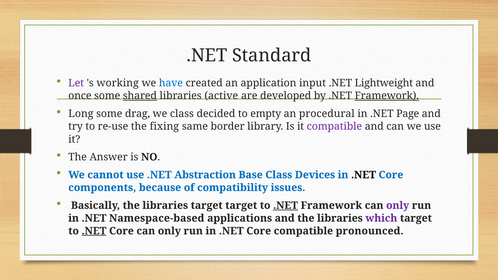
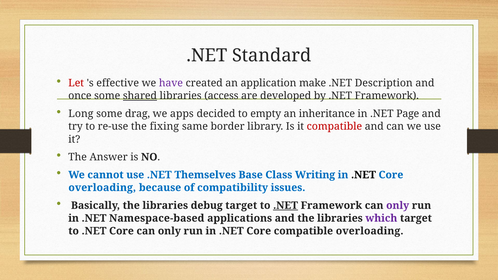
Let colour: purple -> red
working: working -> effective
have colour: blue -> purple
input: input -> make
Lightweight: Lightweight -> Description
active: active -> access
Framework at (387, 96) underline: present -> none
we class: class -> apps
procedural: procedural -> inheritance
compatible at (334, 127) colour: purple -> red
Abstraction: Abstraction -> Themselves
Devices: Devices -> Writing
components at (102, 188): components -> overloading
libraries target: target -> debug
.NET at (94, 231) underline: present -> none
compatible pronounced: pronounced -> overloading
